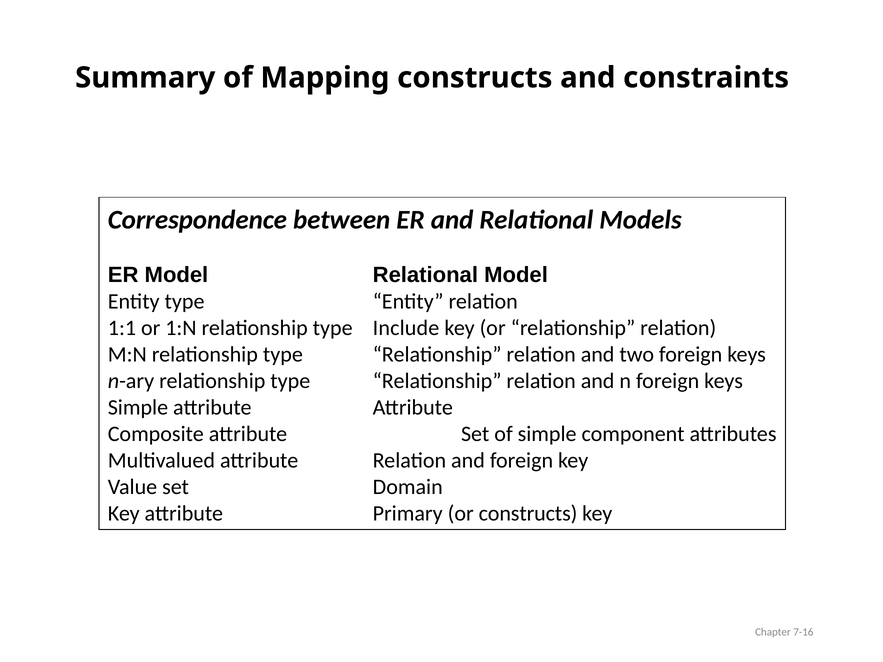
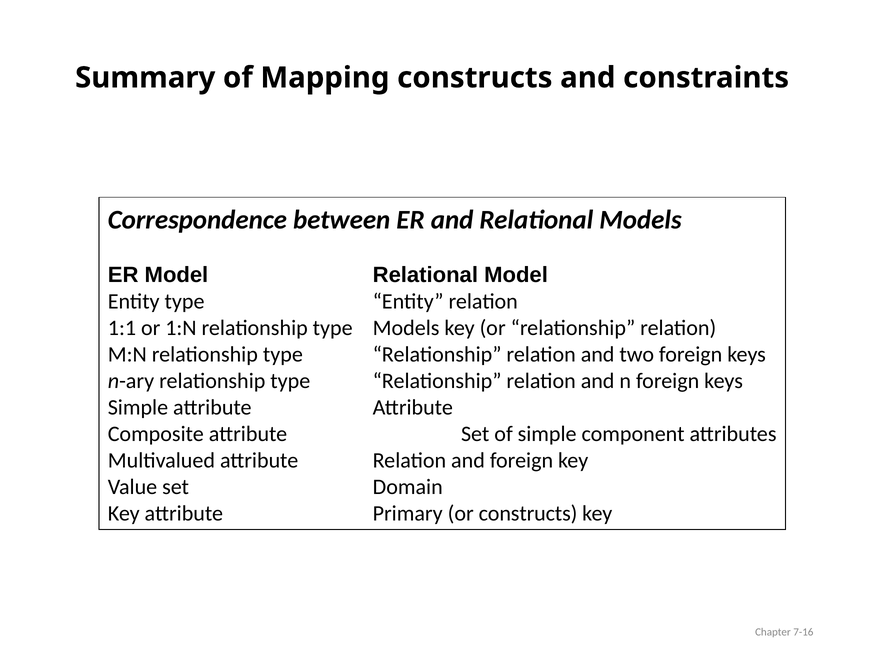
type Include: Include -> Models
